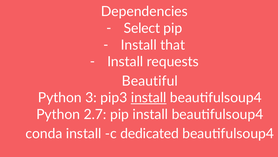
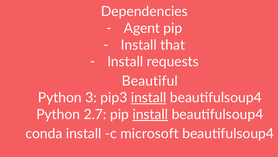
Select: Select -> Agent
install at (150, 114) underline: none -> present
dedicated: dedicated -> microsoft
